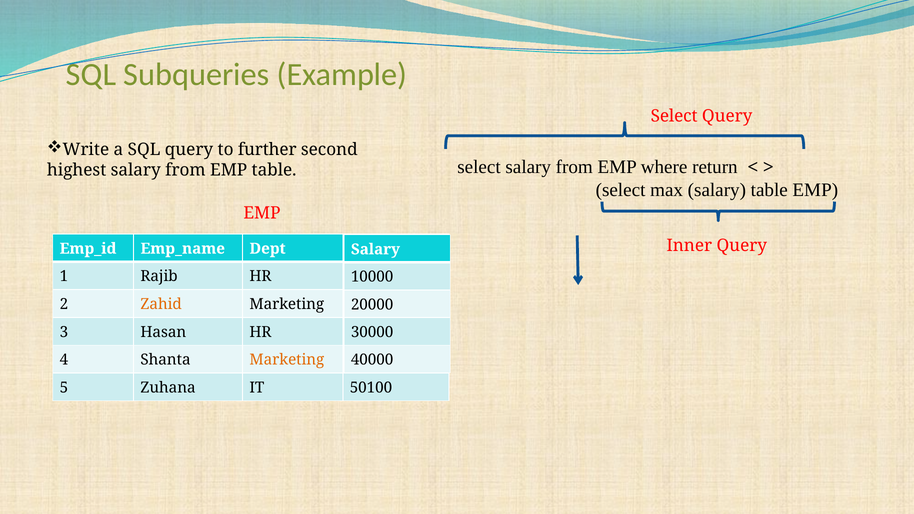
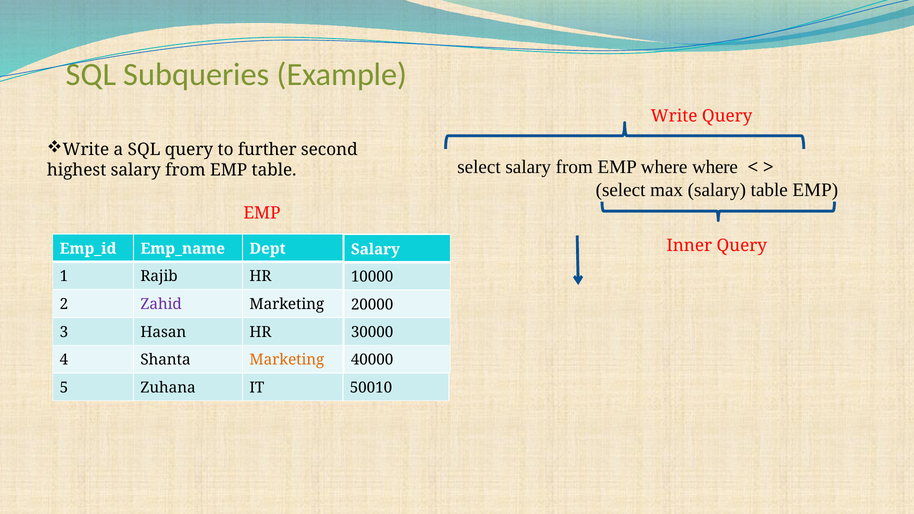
Select at (674, 116): Select -> Write
where return: return -> where
Zahid colour: orange -> purple
50100: 50100 -> 50010
